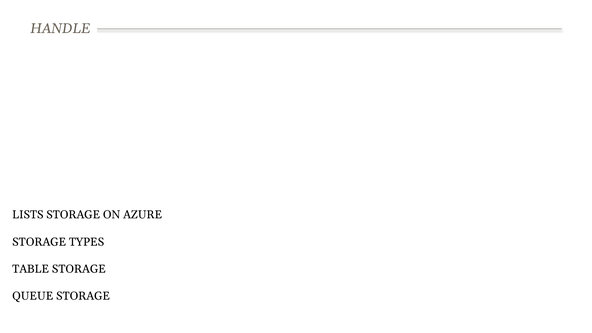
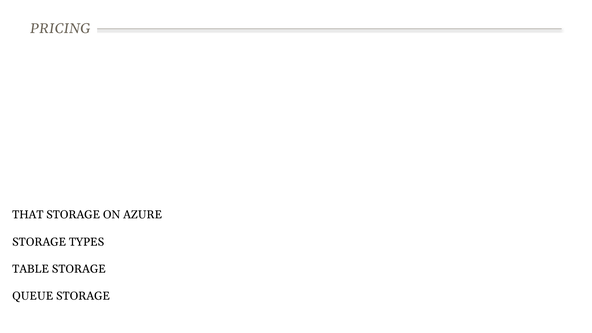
HANDLE: HANDLE -> PRICING
LISTS: LISTS -> THAT
